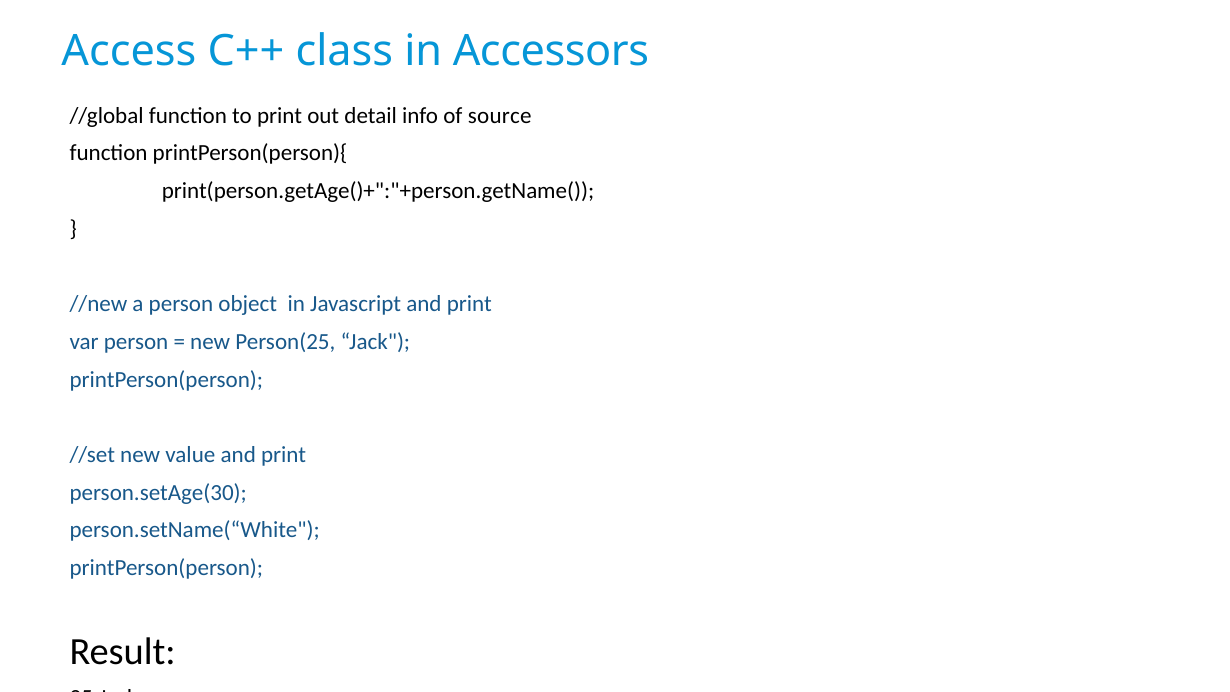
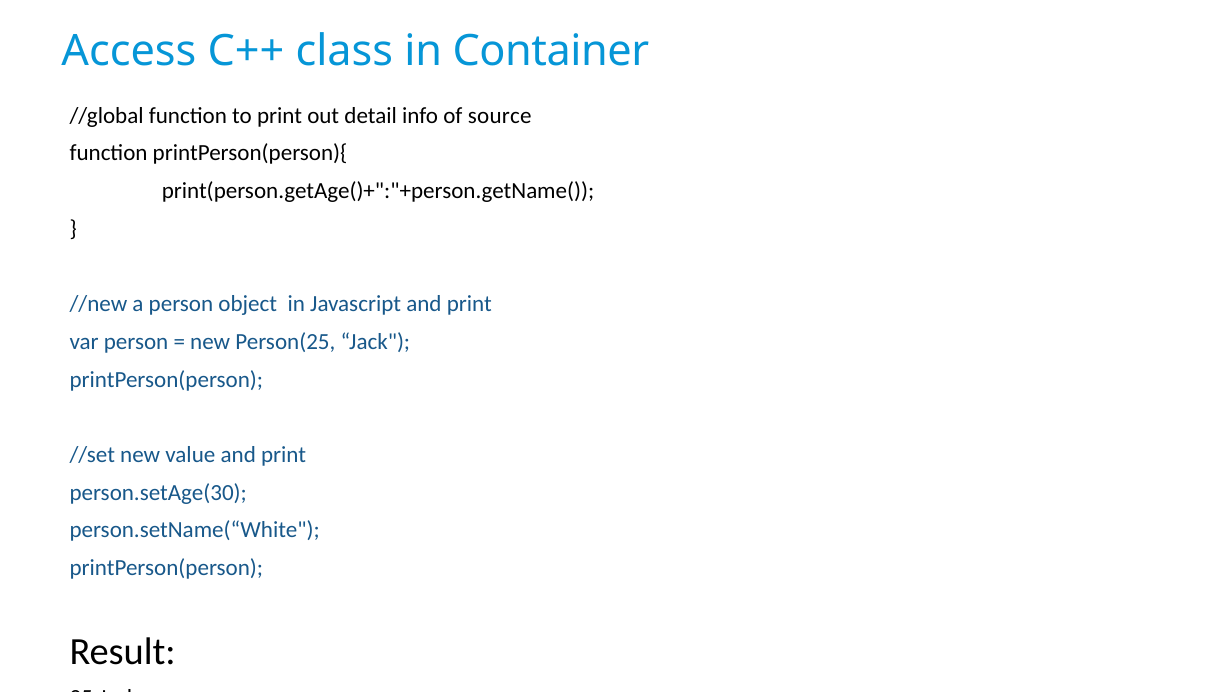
Accessors: Accessors -> Container
